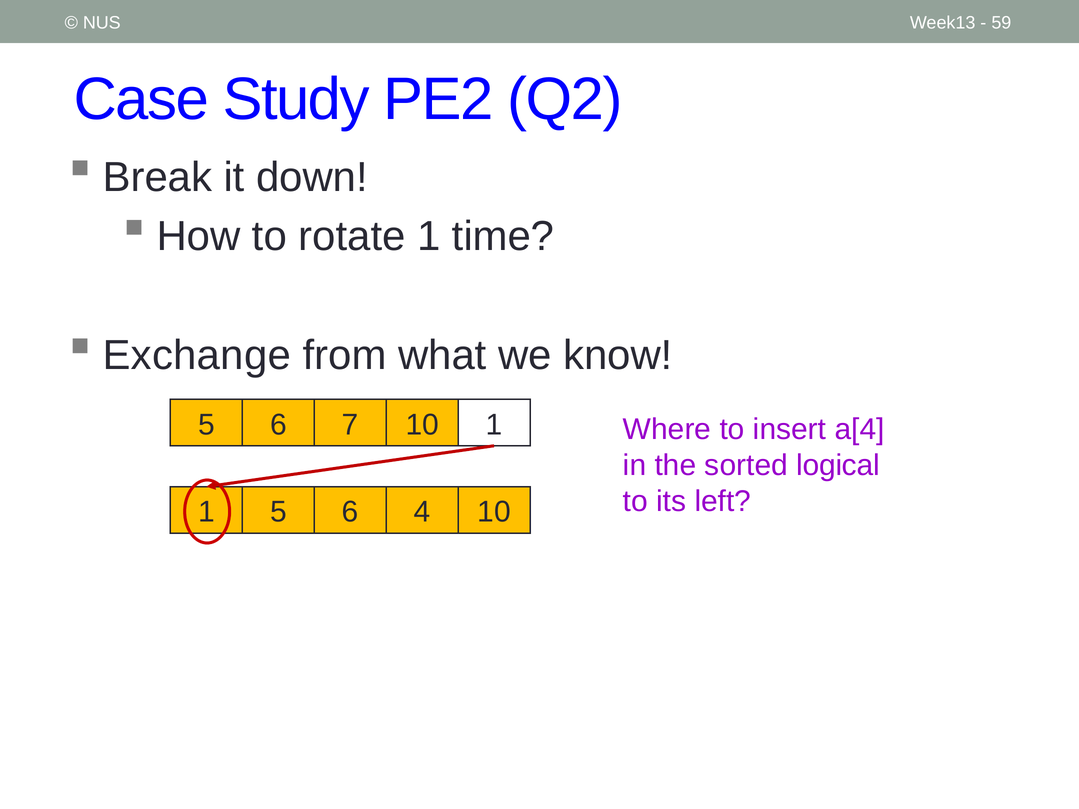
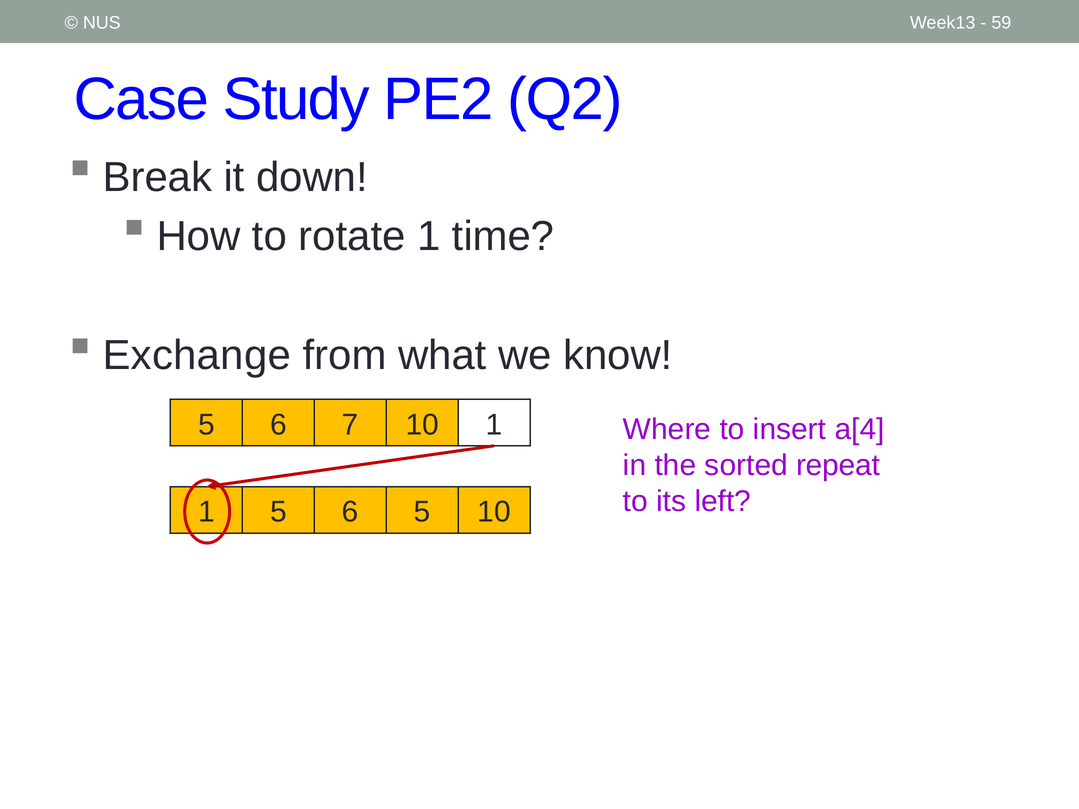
logical: logical -> repeat
6 4: 4 -> 5
